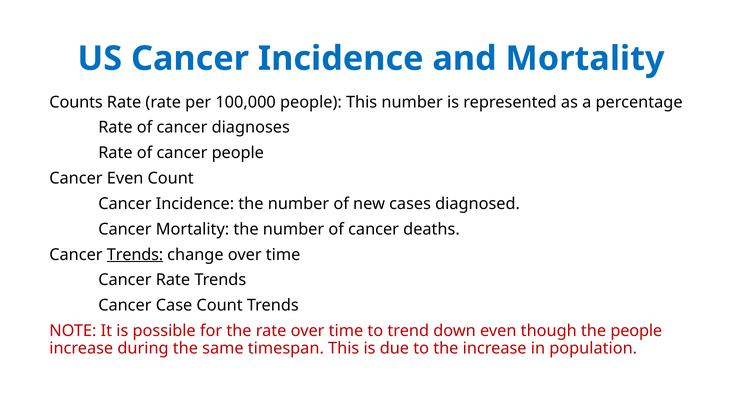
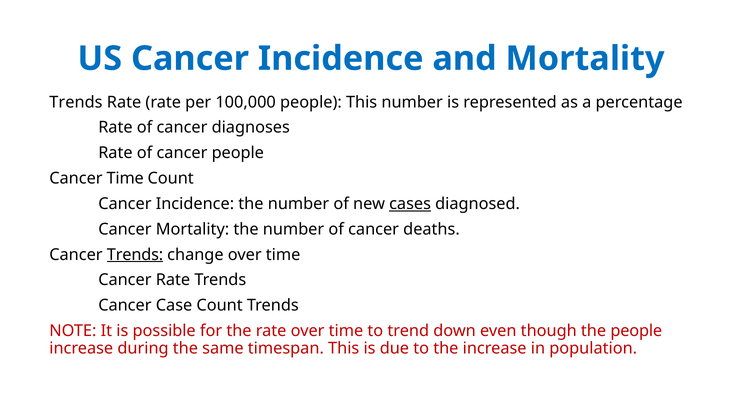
Counts at (76, 102): Counts -> Trends
Cancer Even: Even -> Time
cases underline: none -> present
